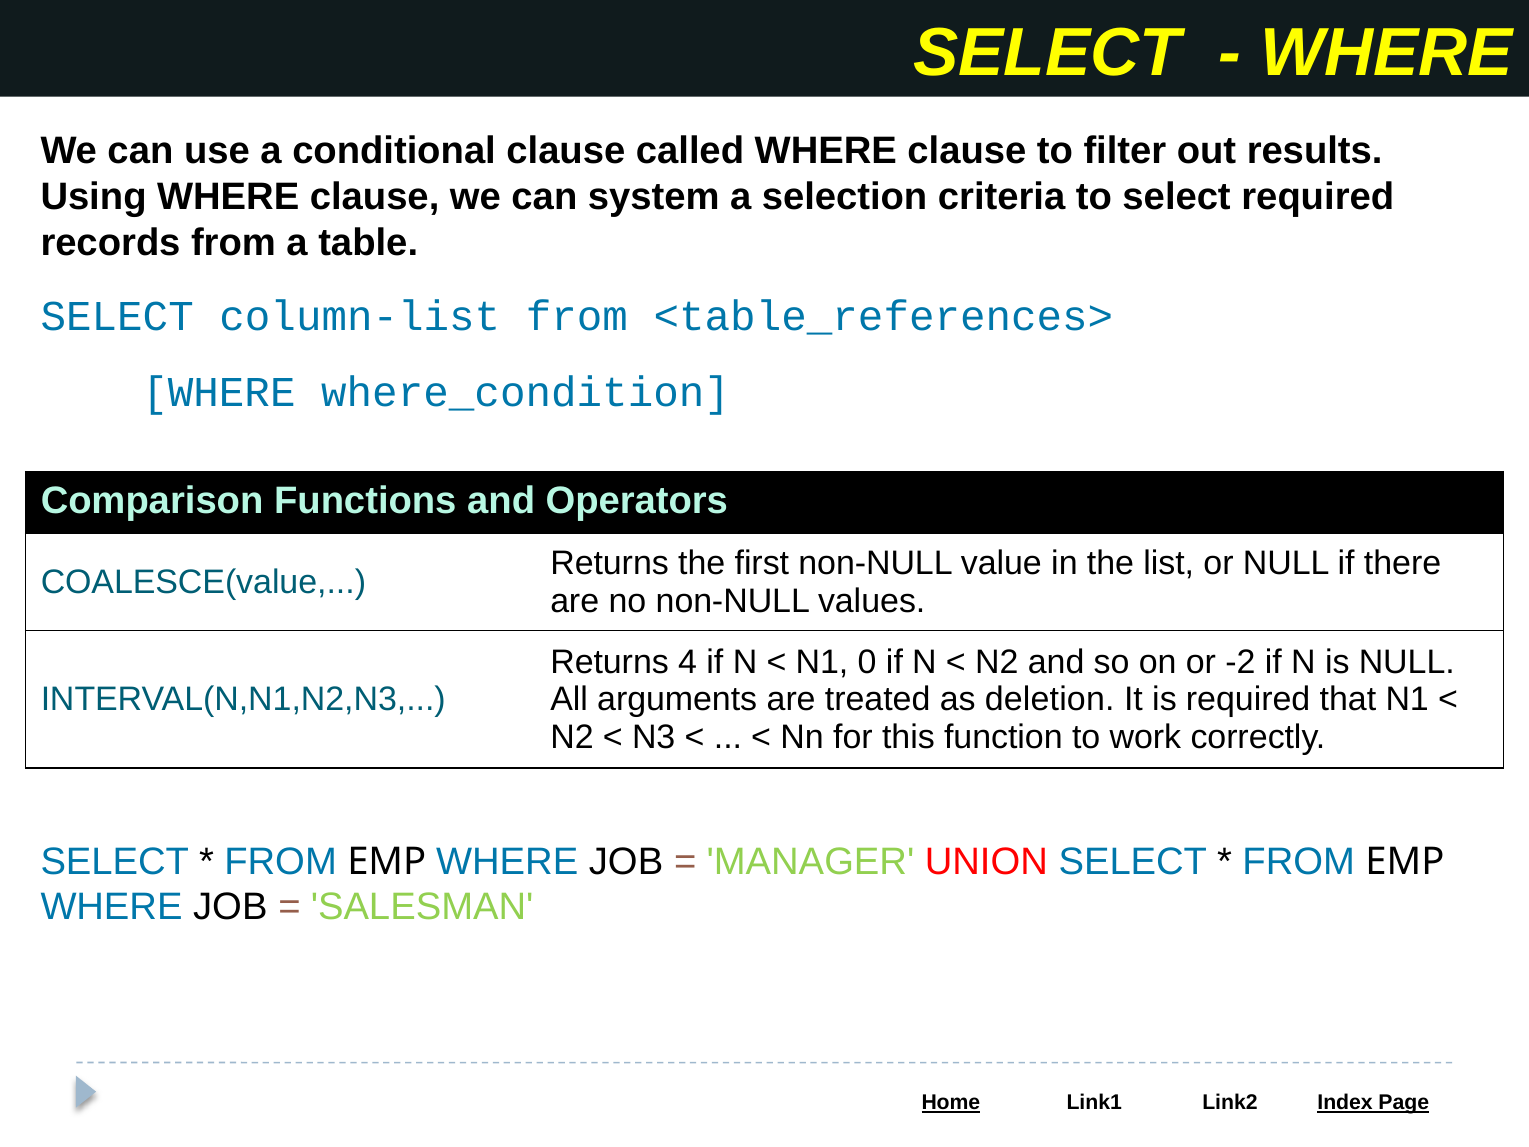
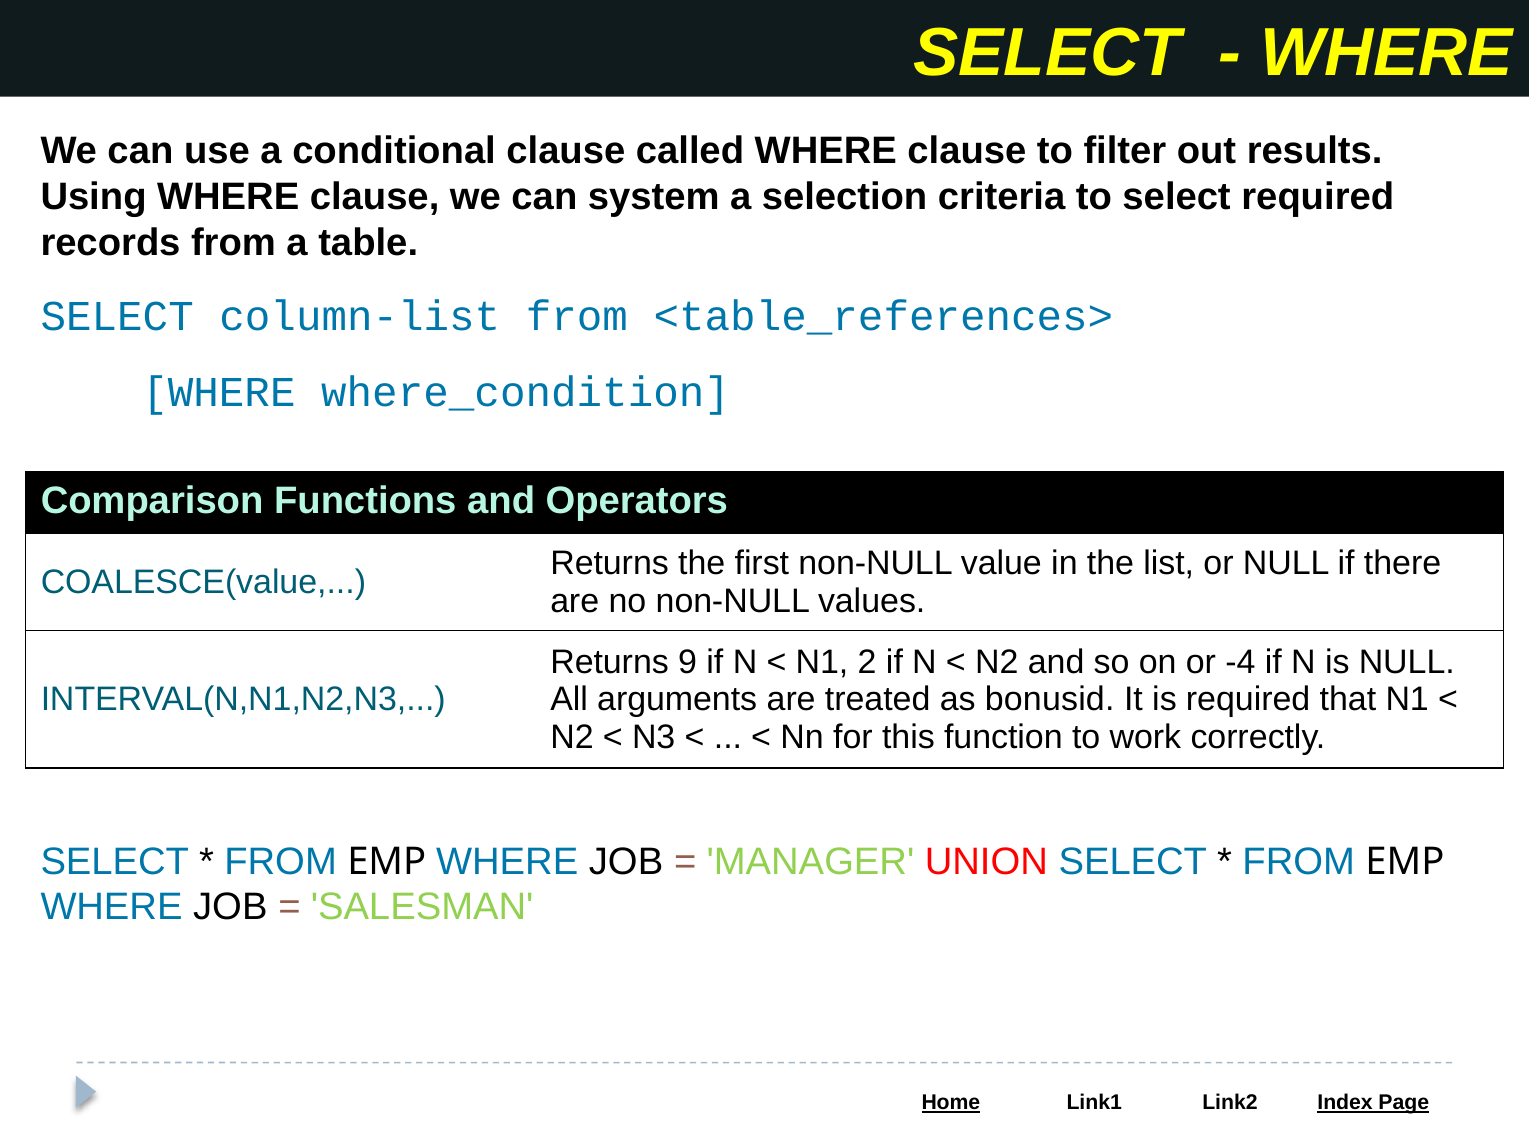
4: 4 -> 9
0: 0 -> 2
-2: -2 -> -4
deletion: deletion -> bonusid
